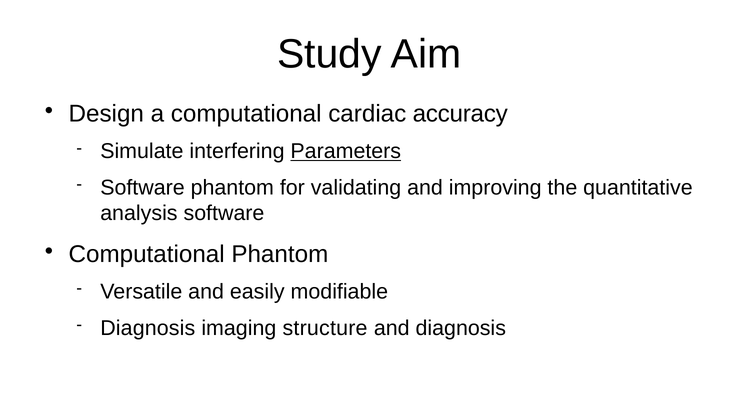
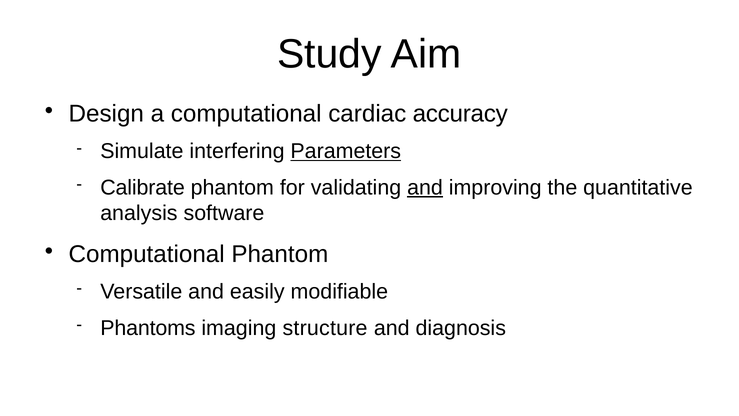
Software at (142, 187): Software -> Calibrate
and at (425, 187) underline: none -> present
Diagnosis at (148, 328): Diagnosis -> Phantoms
